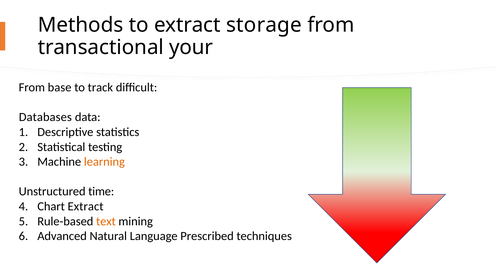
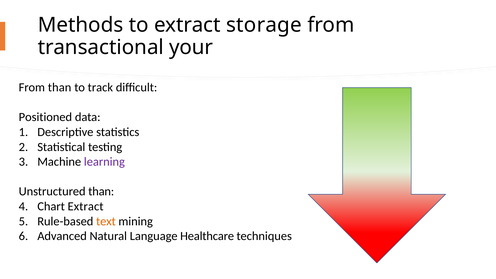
From base: base -> than
Databases: Databases -> Positioned
learning colour: orange -> purple
Unstructured time: time -> than
Prescribed: Prescribed -> Healthcare
